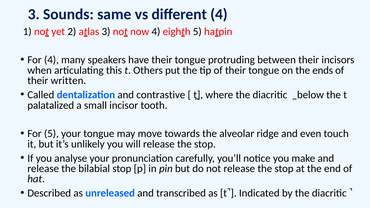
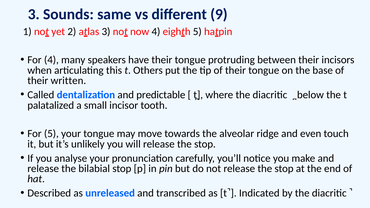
different 4: 4 -> 9
ends: ends -> base
contrastive: contrastive -> predictable
